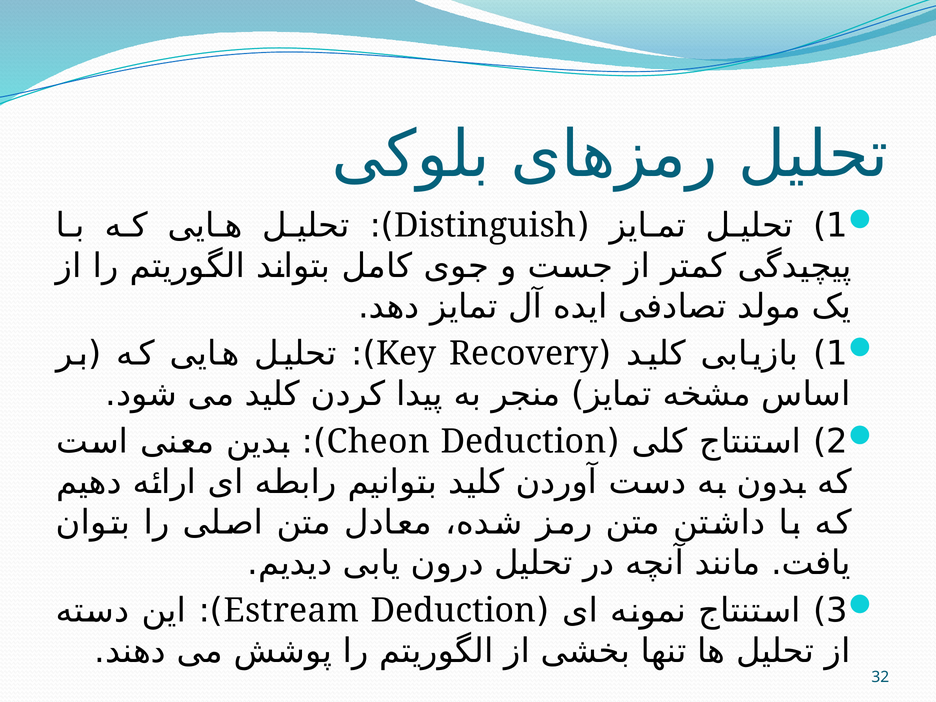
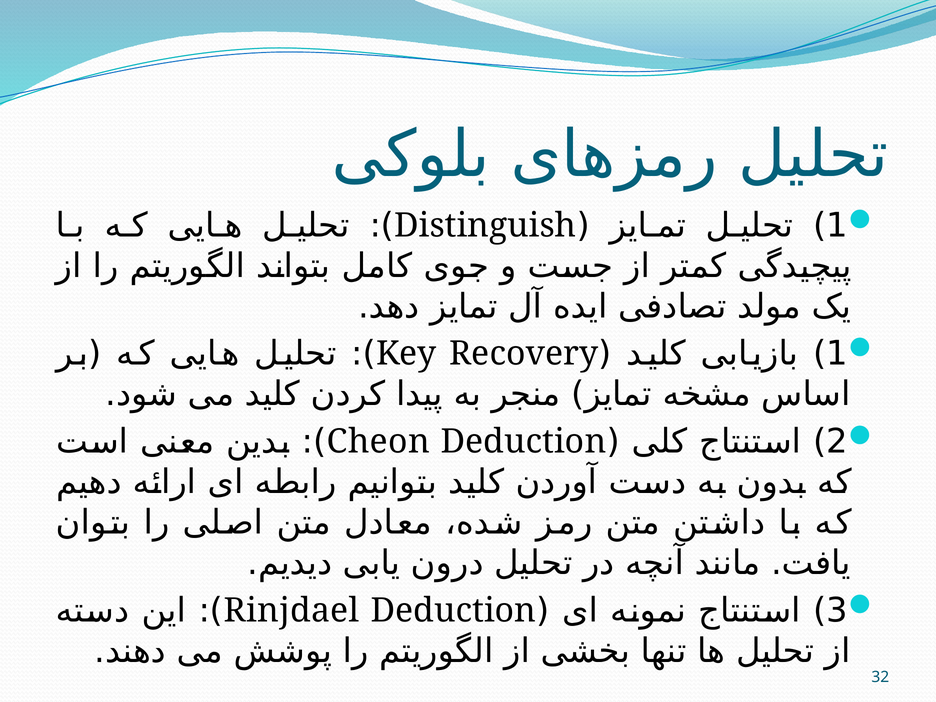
Estream: Estream -> Rinjdael
